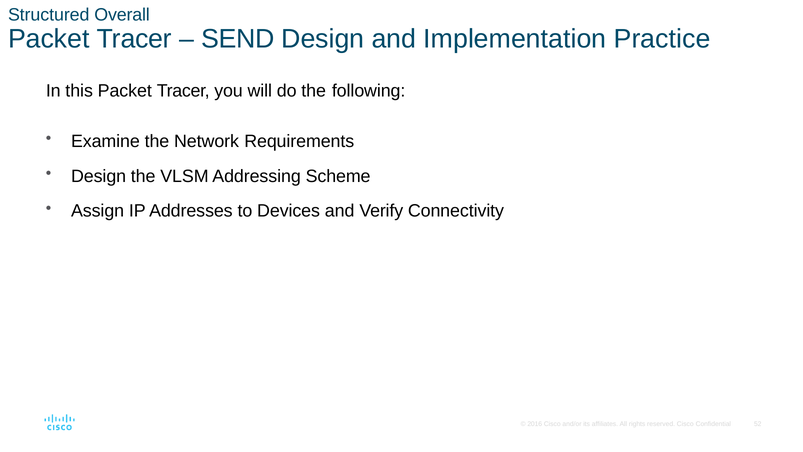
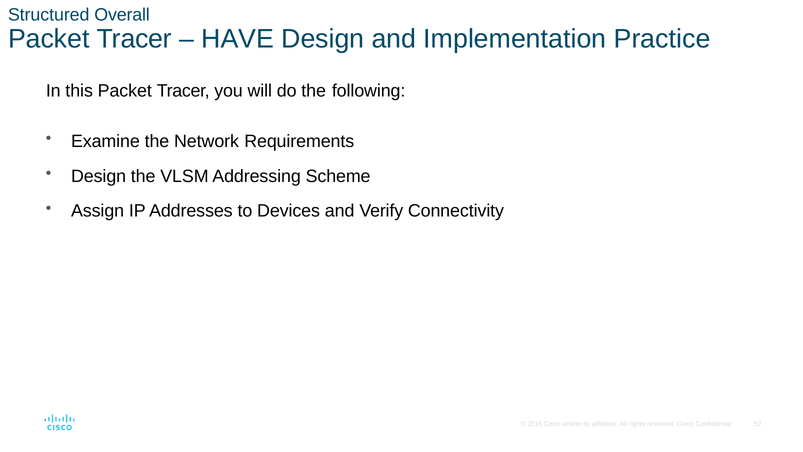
SEND: SEND -> HAVE
